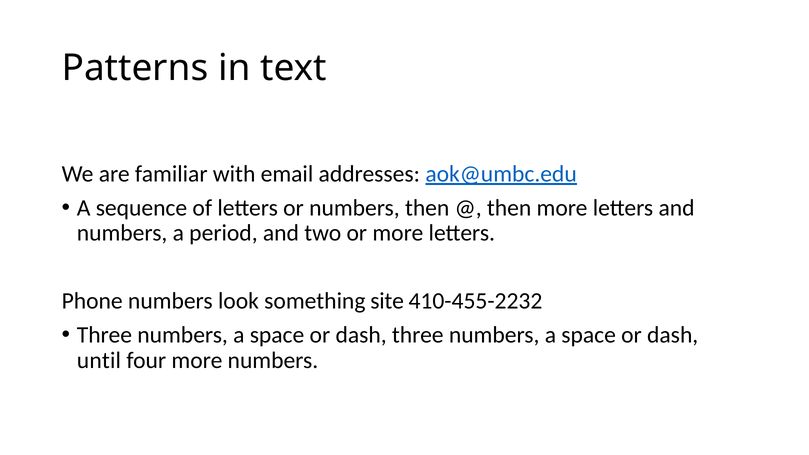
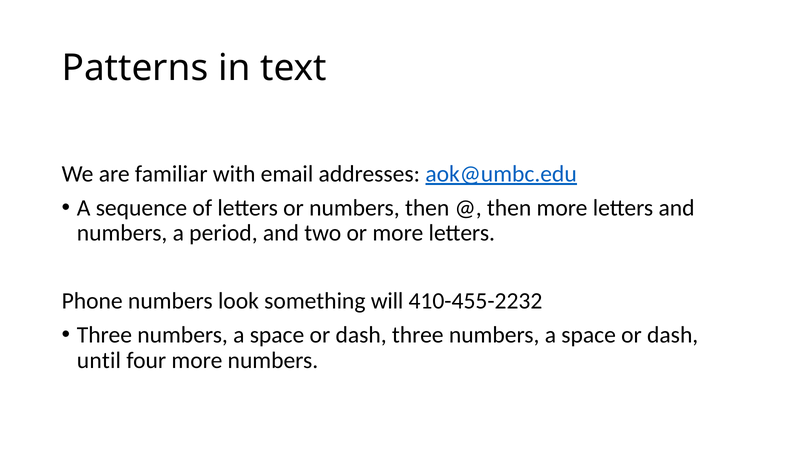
site: site -> will
